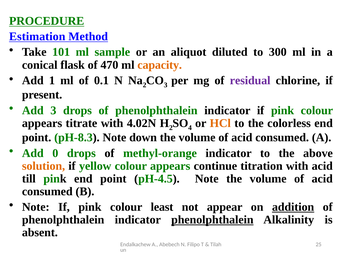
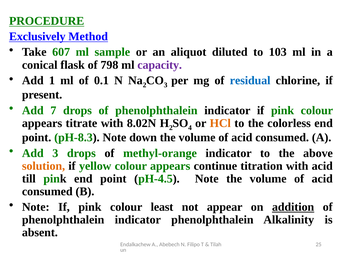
Estimation: Estimation -> Exclusively
101: 101 -> 607
300: 300 -> 103
470: 470 -> 798
capacity colour: orange -> purple
residual colour: purple -> blue
Add 3: 3 -> 7
4.02N: 4.02N -> 8.02N
Add 0: 0 -> 3
phenolphthalein at (212, 220) underline: present -> none
